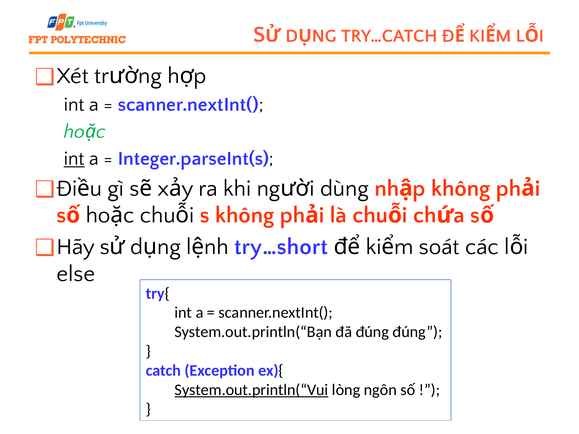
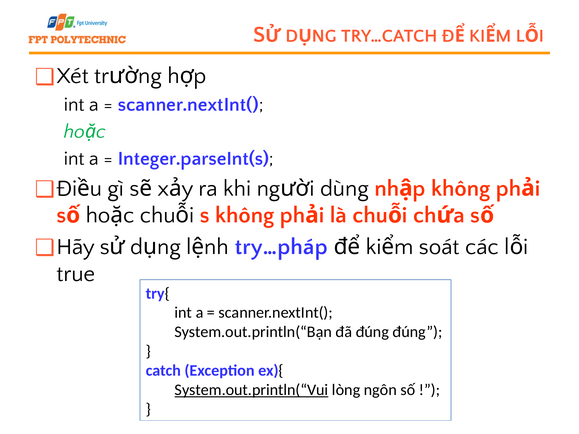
int at (74, 159) underline: present -> none
try…short: try…short -> try…pháp
else: else -> true
